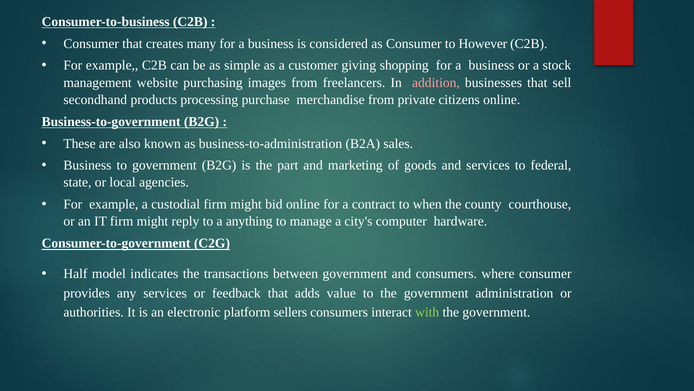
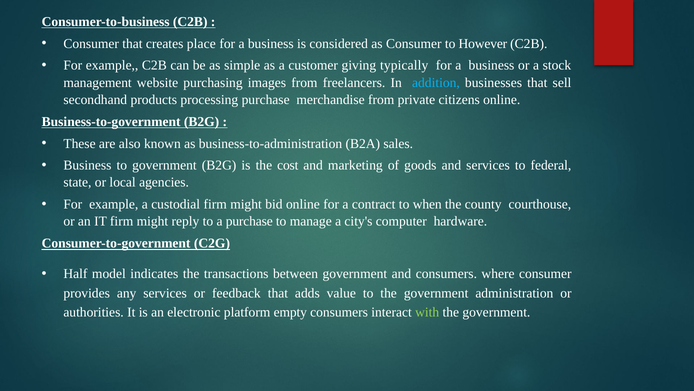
many: many -> place
shopping: shopping -> typically
addition colour: pink -> light blue
part: part -> cost
a anything: anything -> purchase
sellers: sellers -> empty
